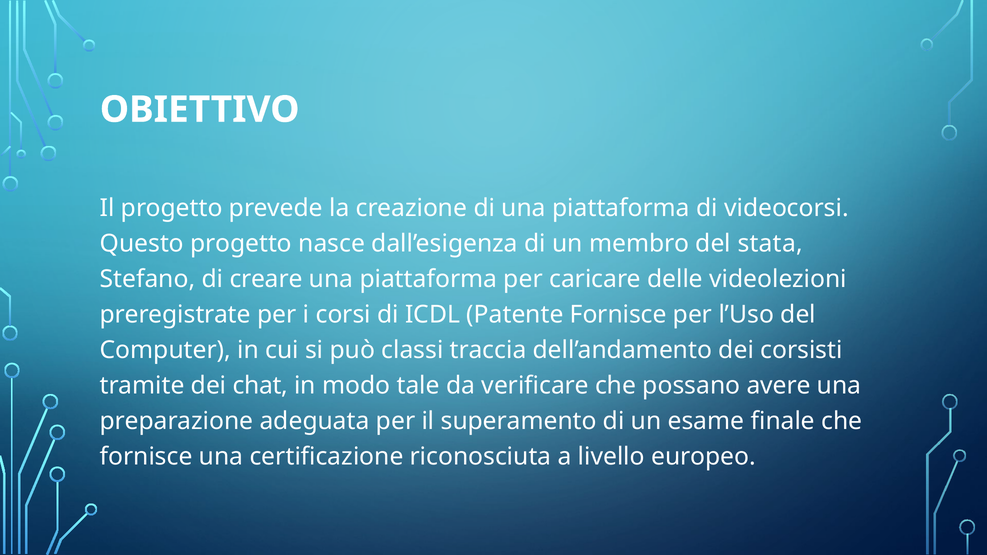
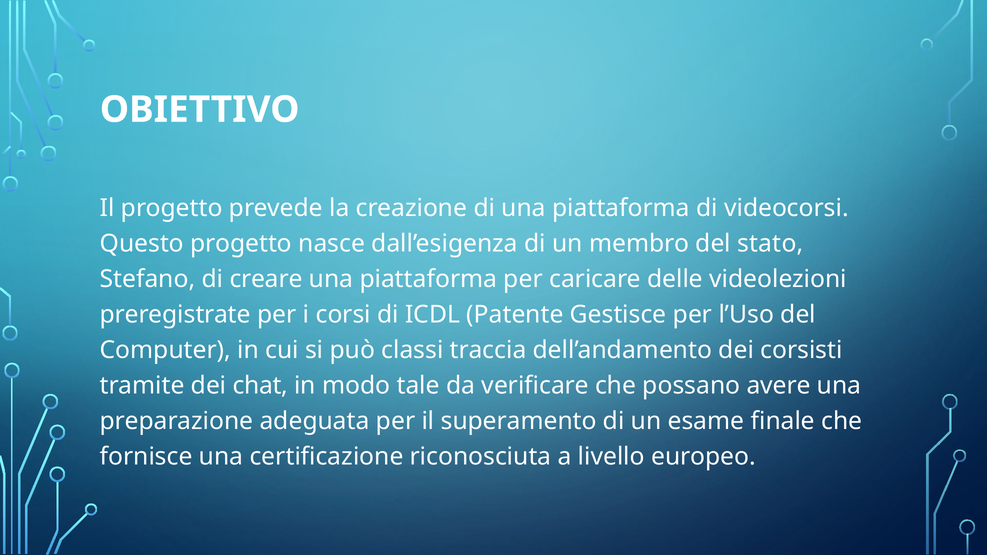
stata: stata -> stato
Patente Fornisce: Fornisce -> Gestisce
